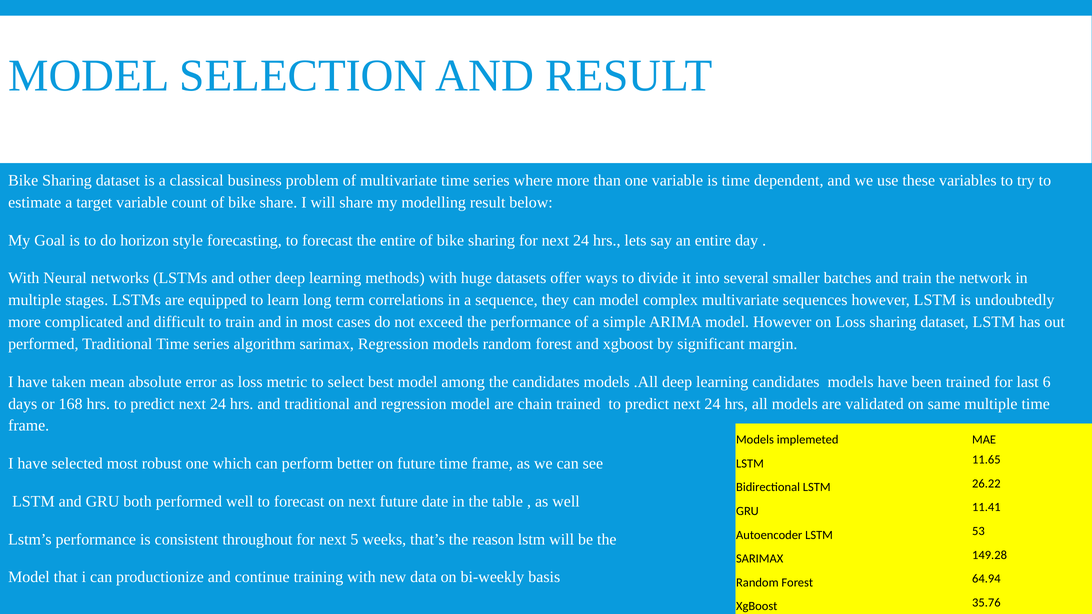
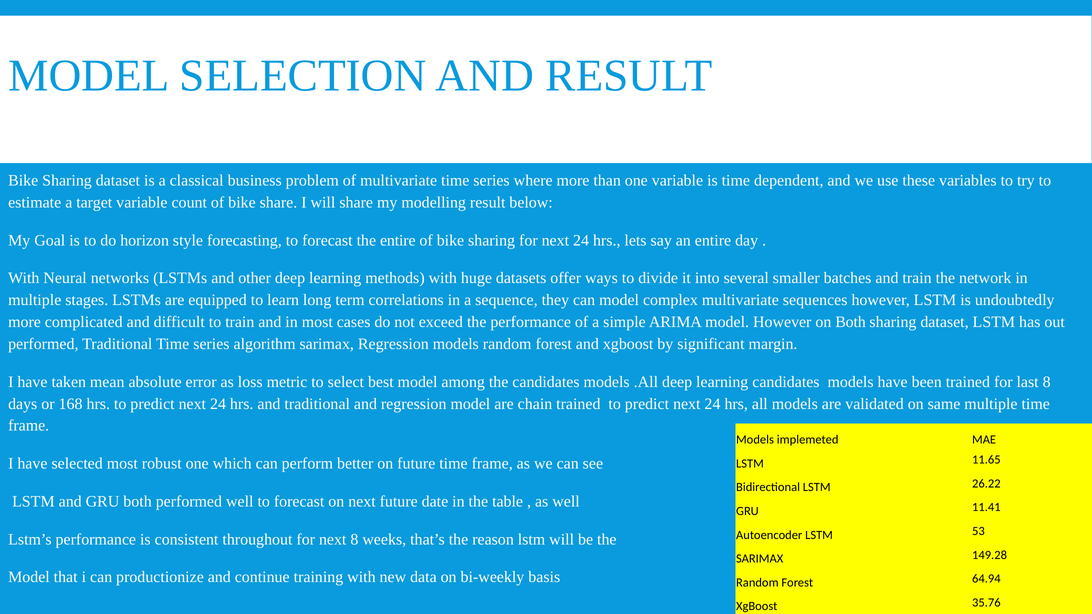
on Loss: Loss -> Both
last 6: 6 -> 8
next 5: 5 -> 8
